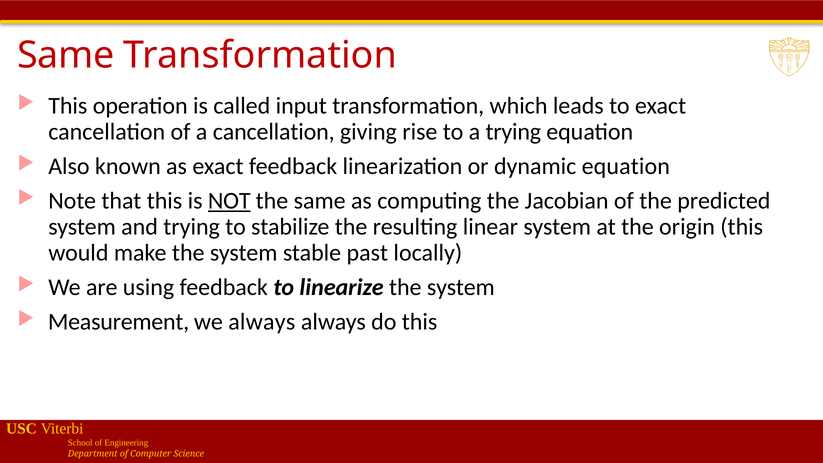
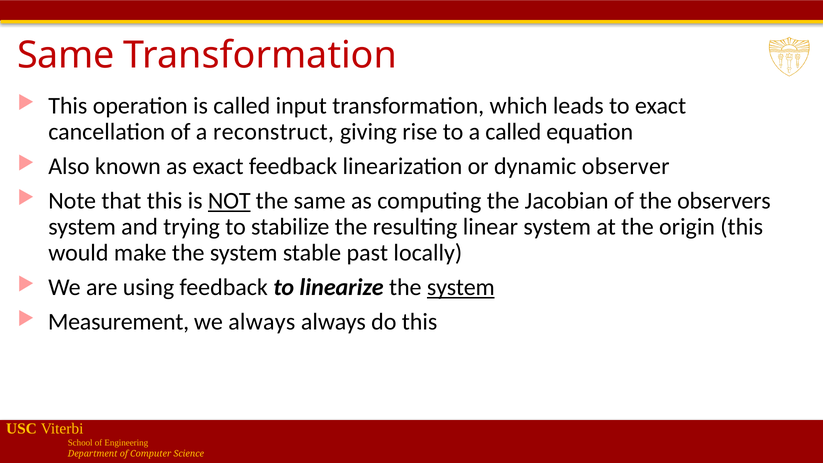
a cancellation: cancellation -> reconstruct
a trying: trying -> called
dynamic equation: equation -> observer
predicted: predicted -> observers
system at (461, 287) underline: none -> present
